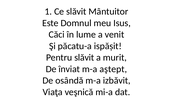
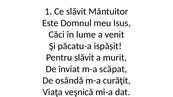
aştept: aştept -> scăpat
izbăvit: izbăvit -> curăţit
